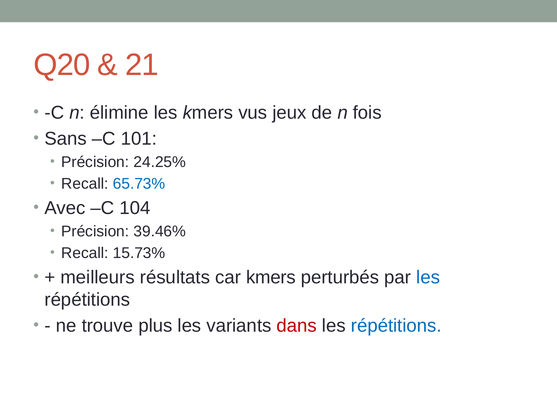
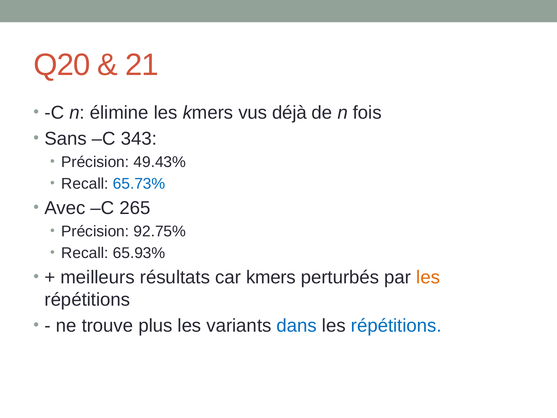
jeux: jeux -> déjà
101: 101 -> 343
24.25%: 24.25% -> 49.43%
104: 104 -> 265
39.46%: 39.46% -> 92.75%
15.73%: 15.73% -> 65.93%
les at (428, 277) colour: blue -> orange
dans colour: red -> blue
